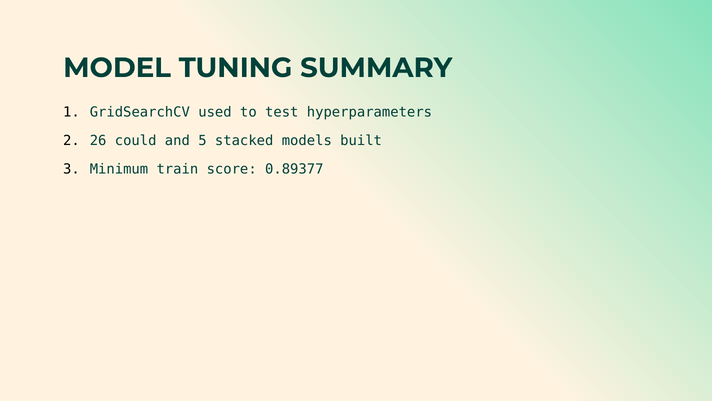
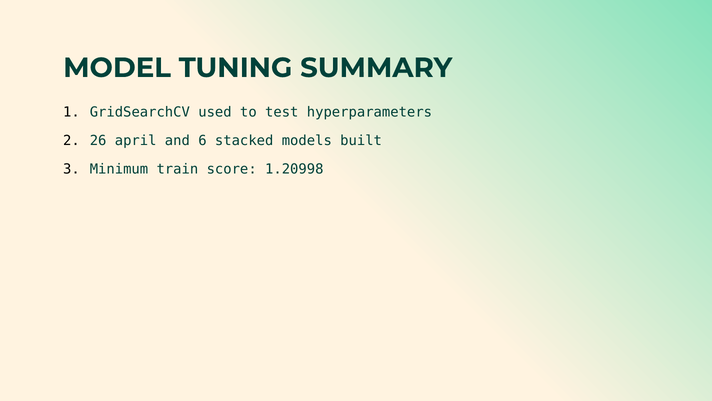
could: could -> april
5: 5 -> 6
0.89377: 0.89377 -> 1.20998
